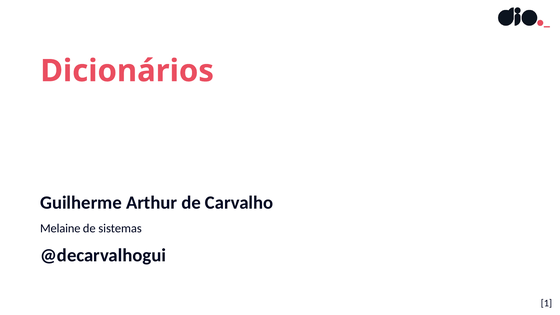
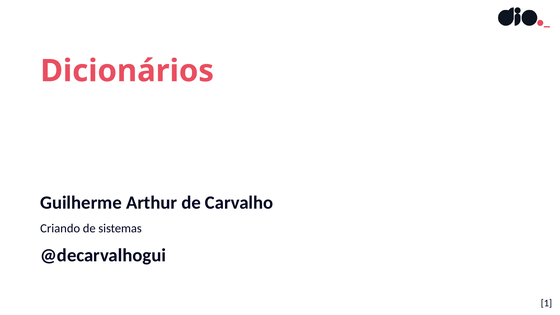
Melaine: Melaine -> Criando
